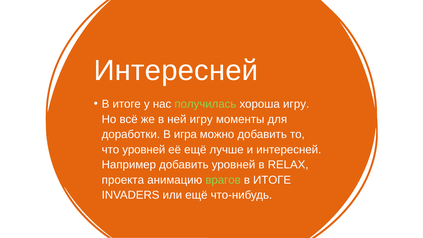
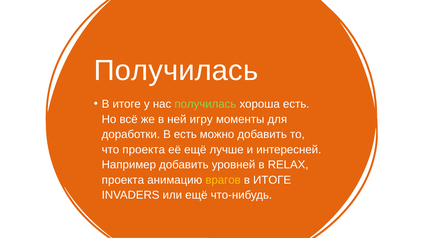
Интересней at (176, 71): Интересней -> Получилась
хороша игру: игру -> есть
В игра: игра -> есть
что уровней: уровней -> проекта
врагов colour: light green -> yellow
